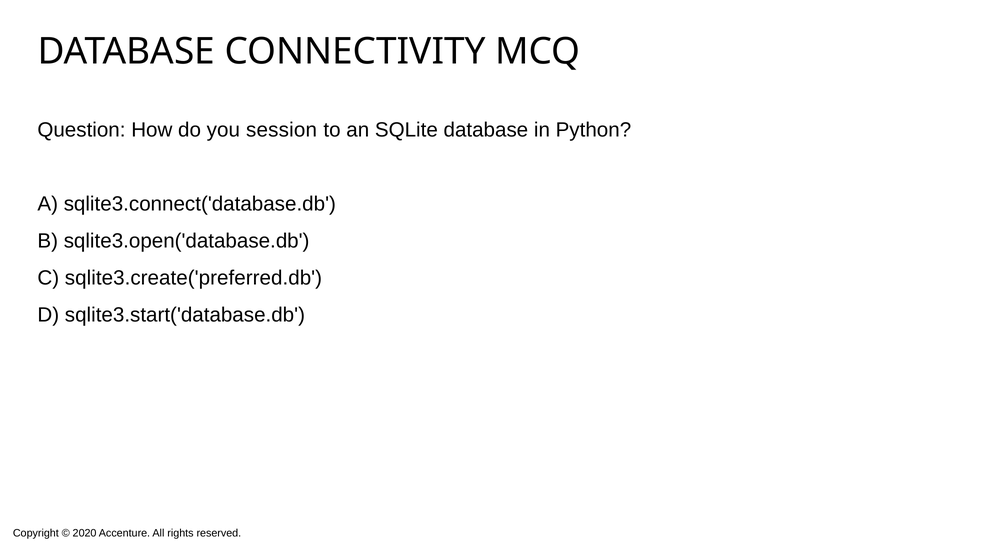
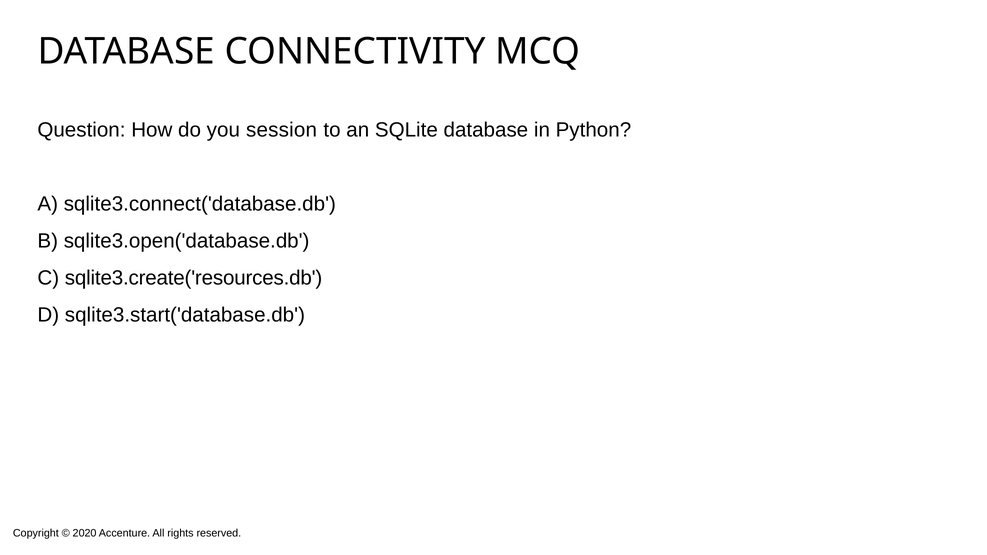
sqlite3.create('preferred.db: sqlite3.create('preferred.db -> sqlite3.create('resources.db
